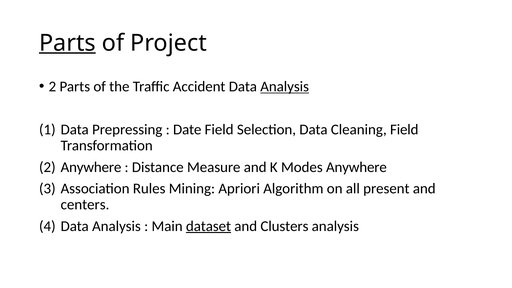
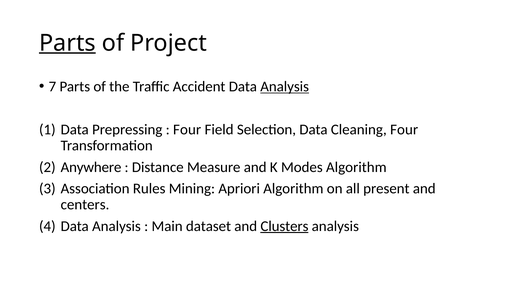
2 at (52, 87): 2 -> 7
Date at (187, 130): Date -> Four
Cleaning Field: Field -> Four
Modes Anywhere: Anywhere -> Algorithm
dataset underline: present -> none
Clusters underline: none -> present
